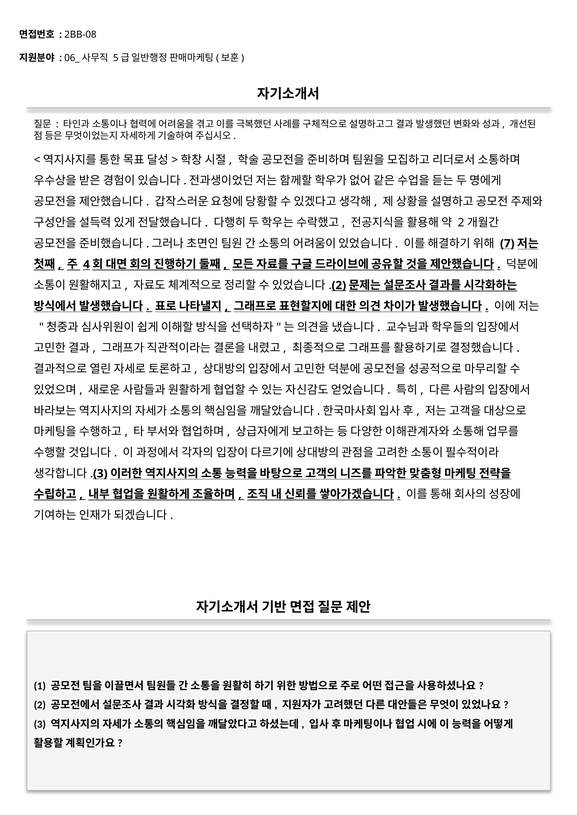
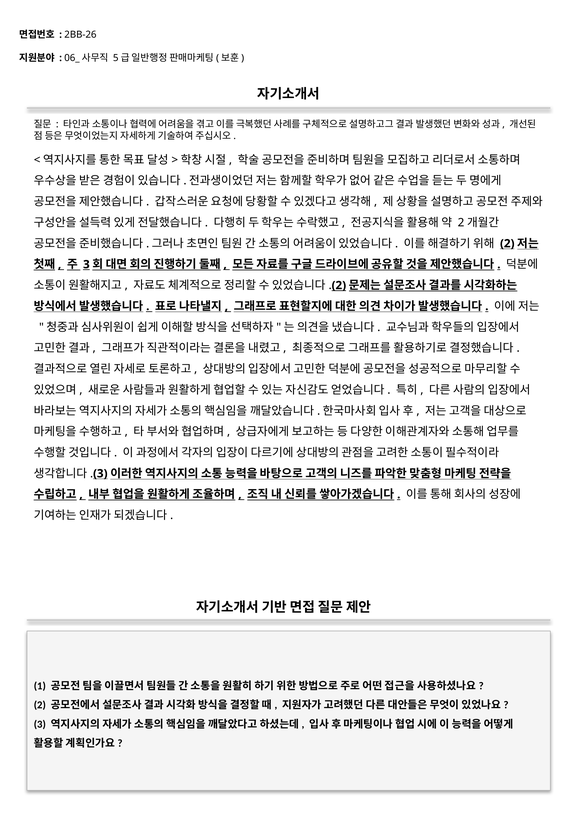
2BB-08: 2BB-08 -> 2BB-26
7 at (507, 244): 7 -> 2
4 at (86, 265): 4 -> 3
